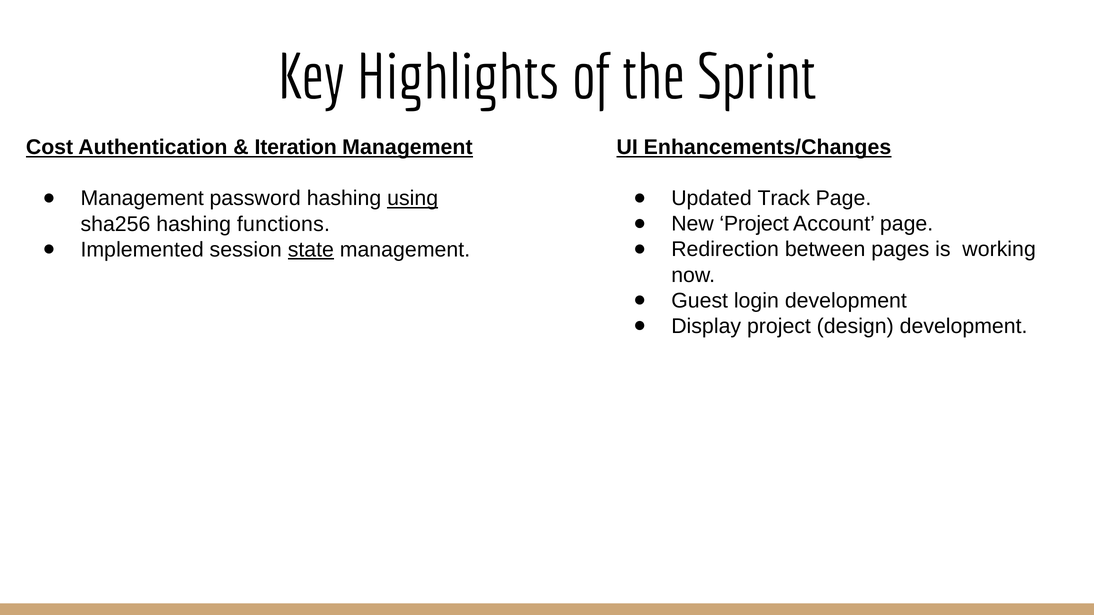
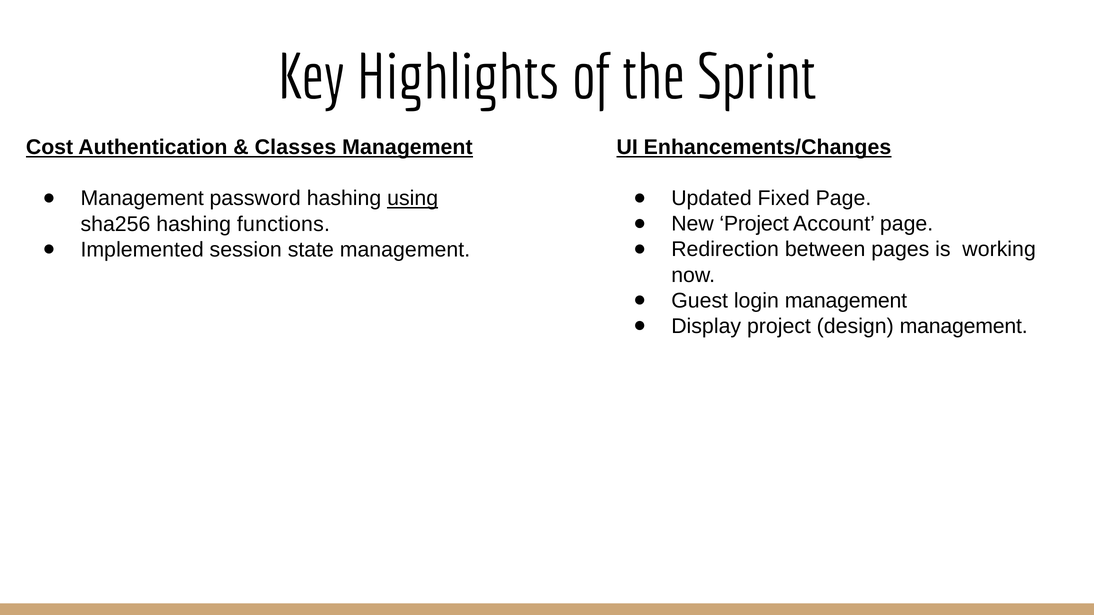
Iteration: Iteration -> Classes
Track: Track -> Fixed
state underline: present -> none
login development: development -> management
design development: development -> management
